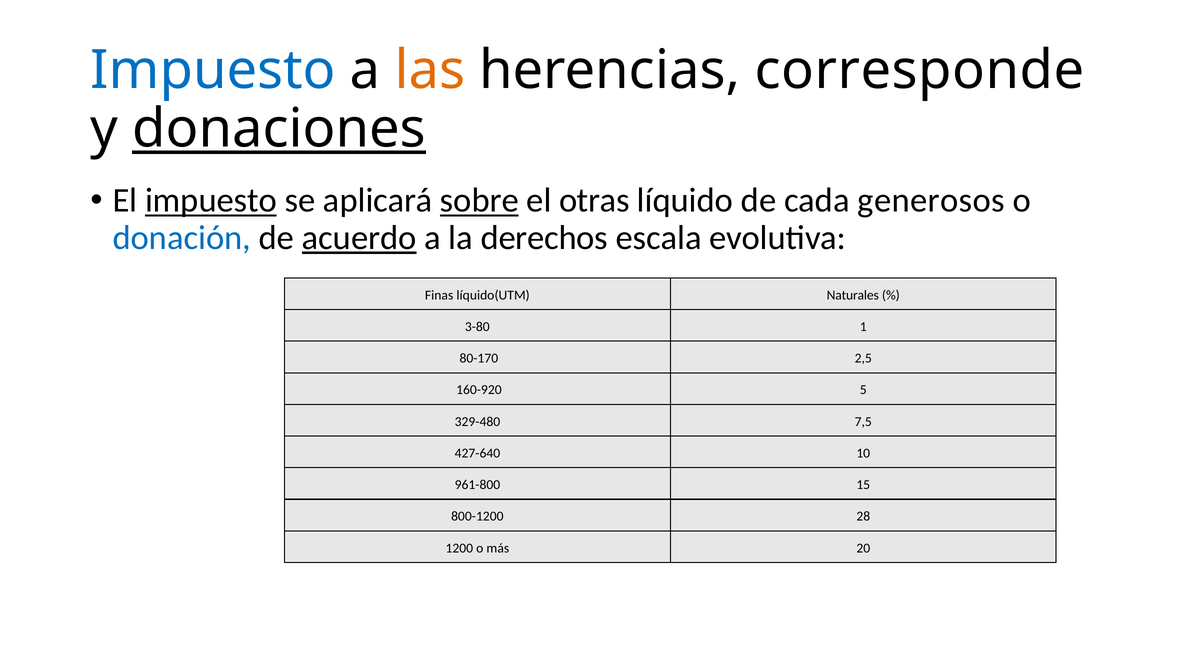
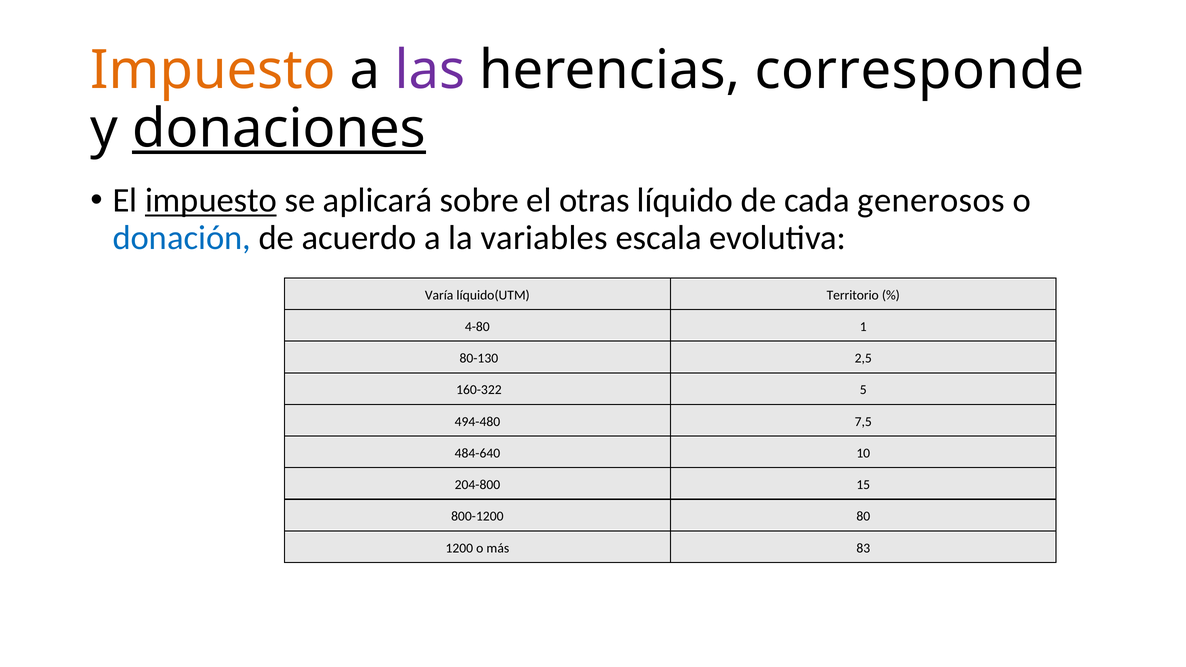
Impuesto at (213, 70) colour: blue -> orange
las colour: orange -> purple
sobre underline: present -> none
acuerdo underline: present -> none
derechos: derechos -> variables
Finas: Finas -> Varía
Naturales: Naturales -> Territorio
3-80: 3-80 -> 4-80
80-170: 80-170 -> 80-130
160-920: 160-920 -> 160-322
329-480: 329-480 -> 494-480
427-640: 427-640 -> 484-640
961-800: 961-800 -> 204-800
28: 28 -> 80
20: 20 -> 83
